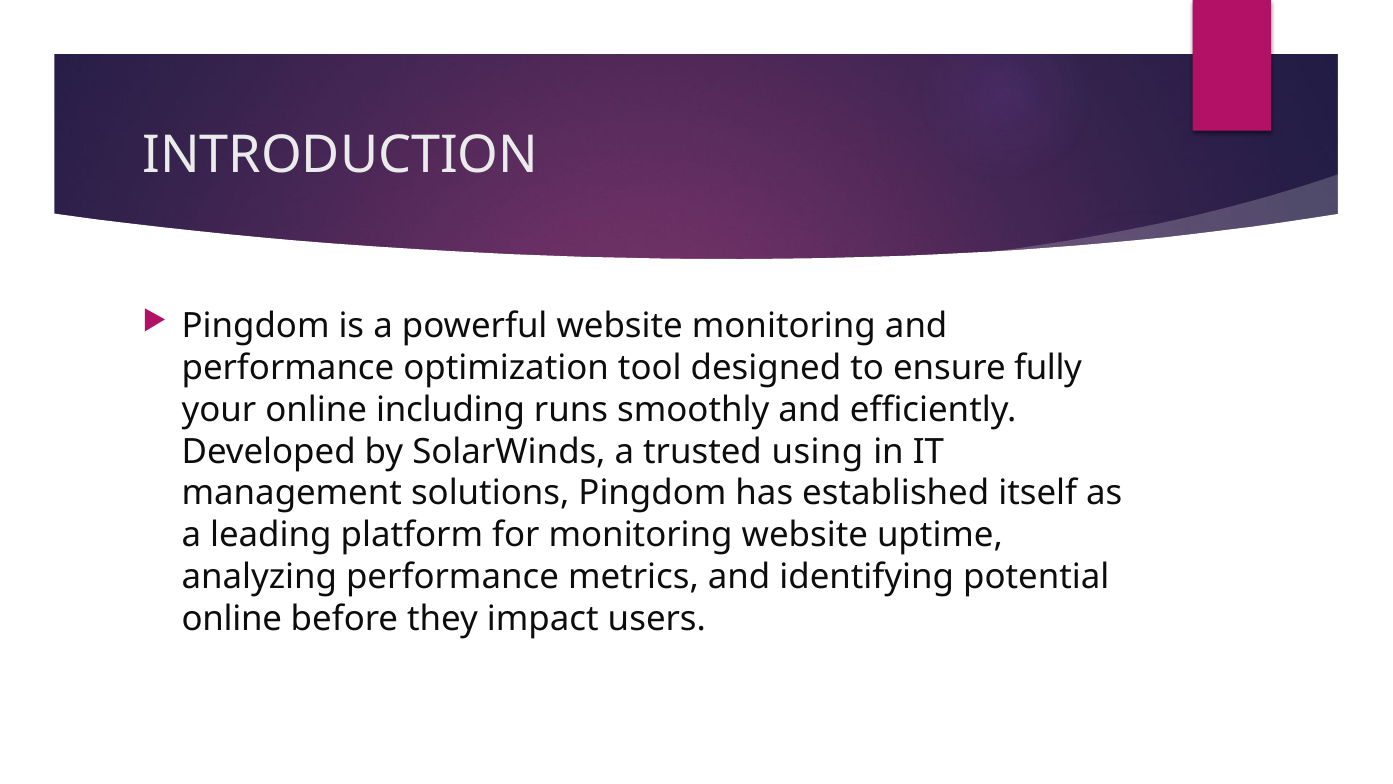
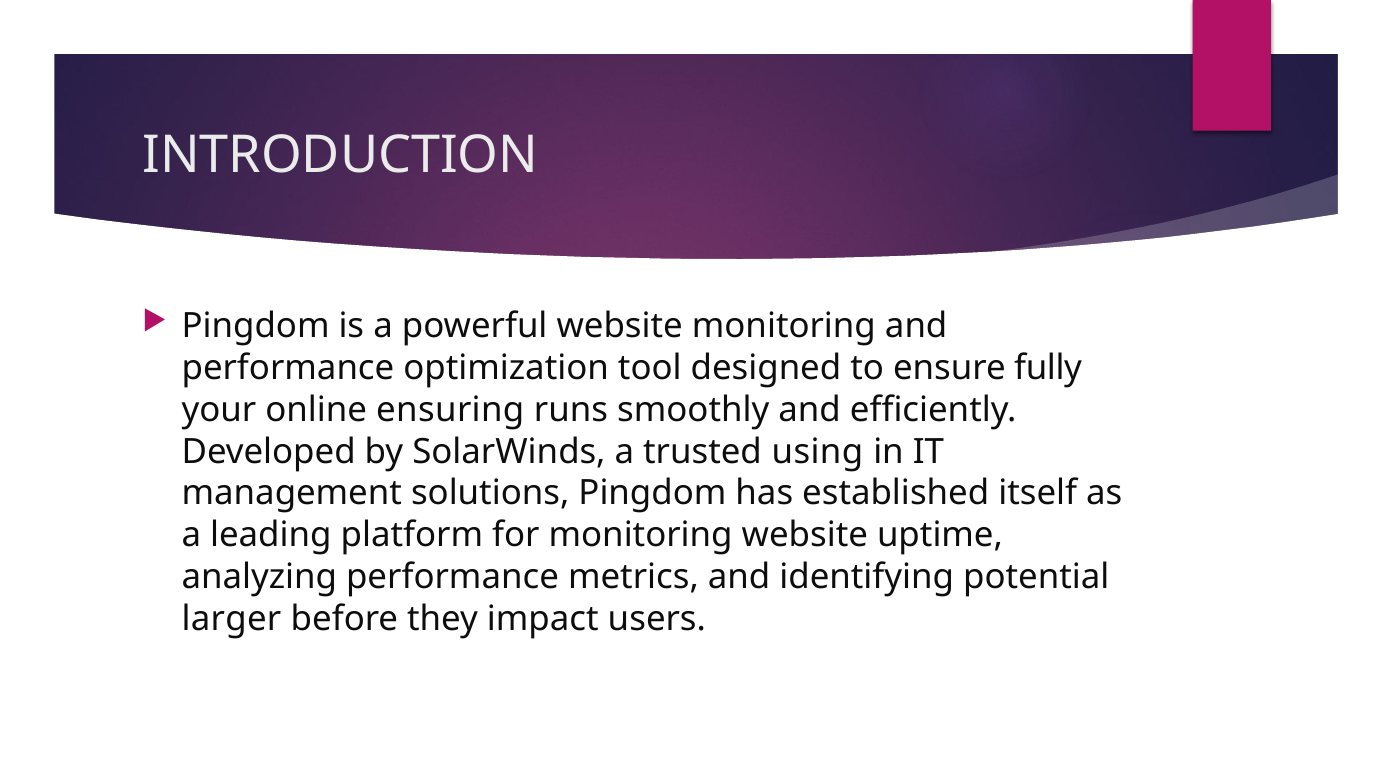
including: including -> ensuring
online at (232, 619): online -> larger
